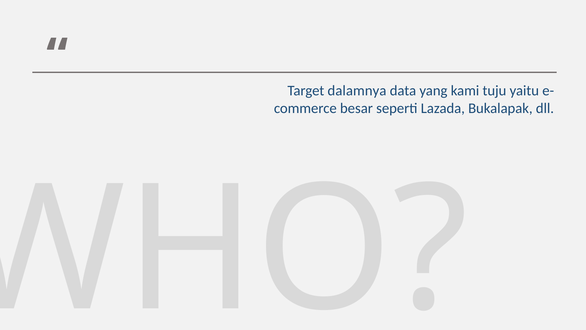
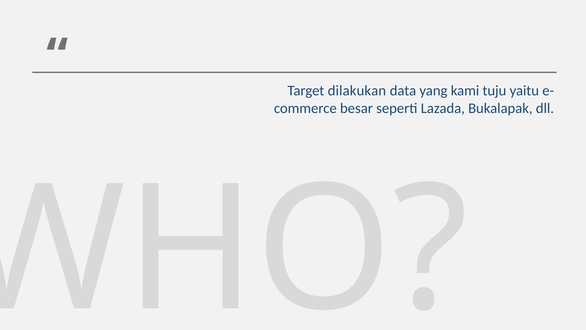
dalamnya: dalamnya -> dilakukan
